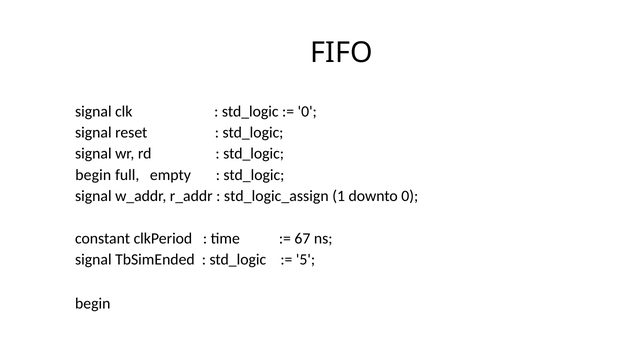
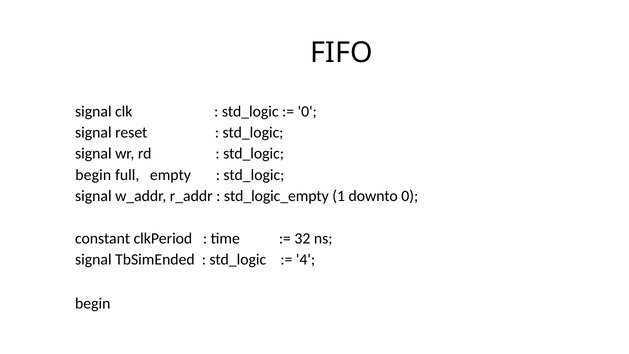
std_logic_assign: std_logic_assign -> std_logic_empty
67: 67 -> 32
5: 5 -> 4
